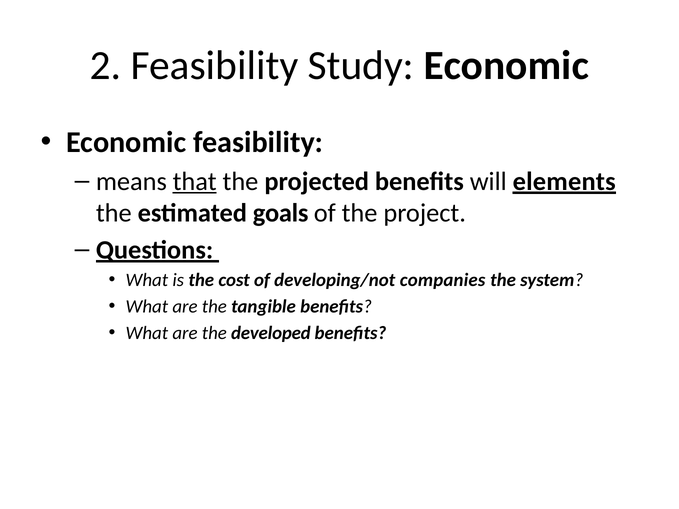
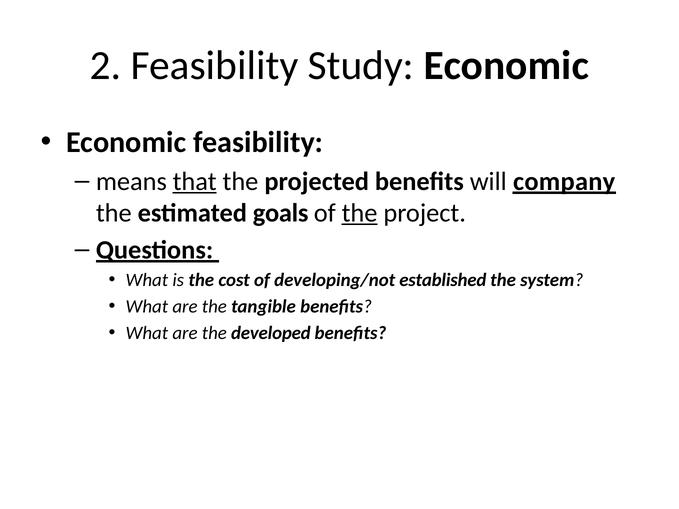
elements: elements -> company
the at (360, 213) underline: none -> present
companies: companies -> established
